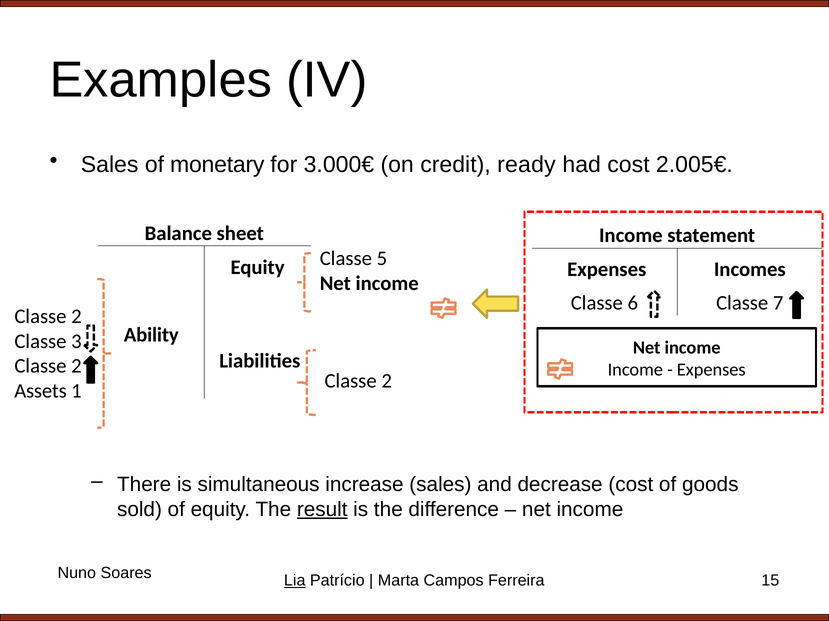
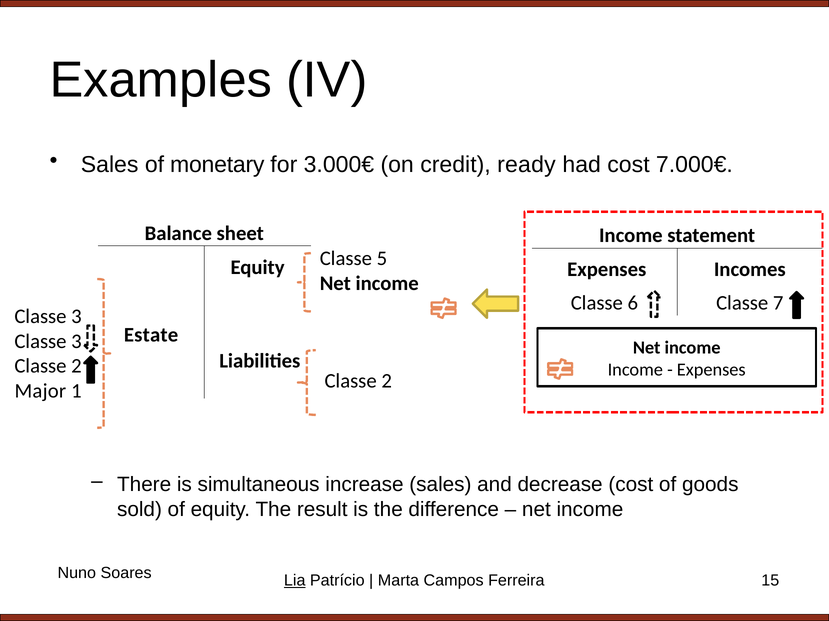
2.005€: 2.005€ -> 7.000€
2 at (76, 317): 2 -> 3
Ability: Ability -> Estate
Assets: Assets -> Major
result underline: present -> none
